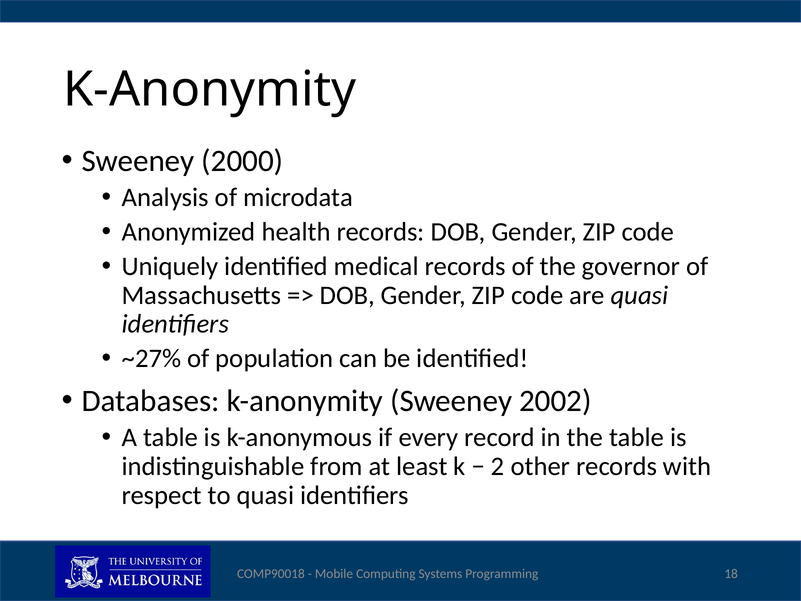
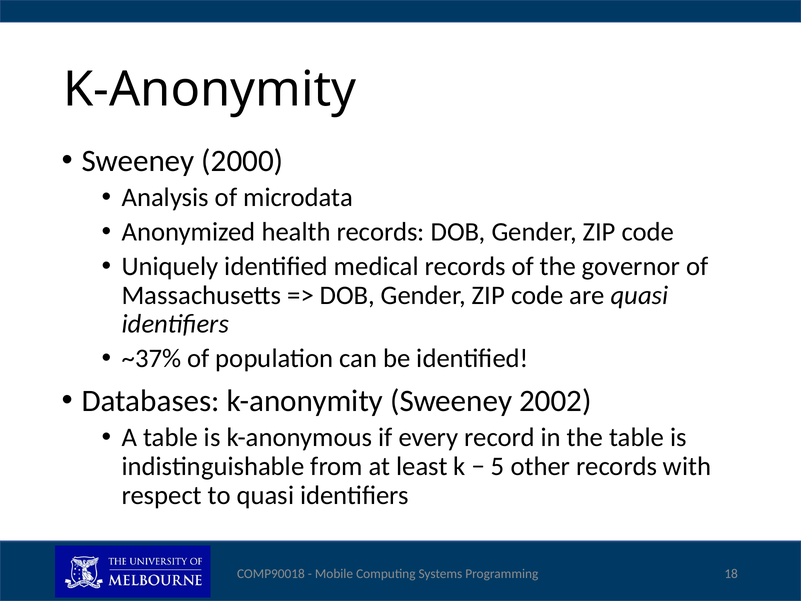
~27%: ~27% -> ~37%
2: 2 -> 5
